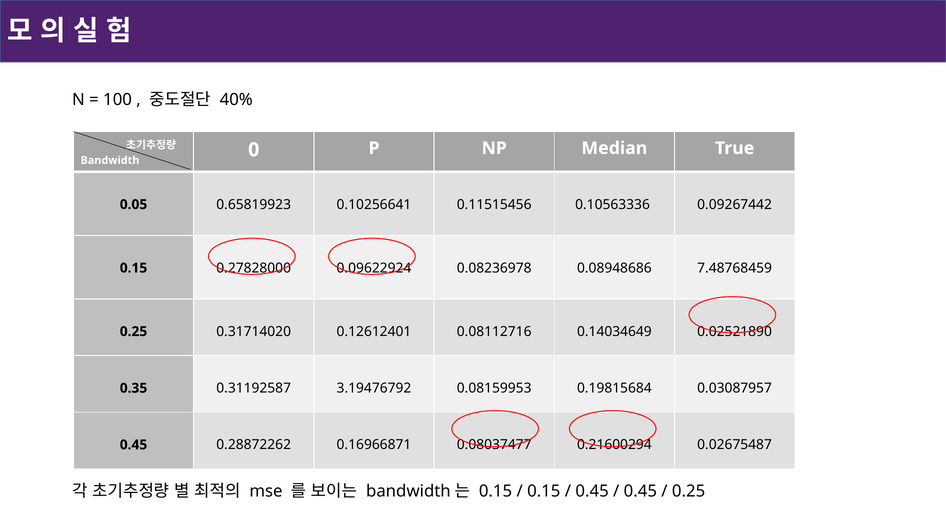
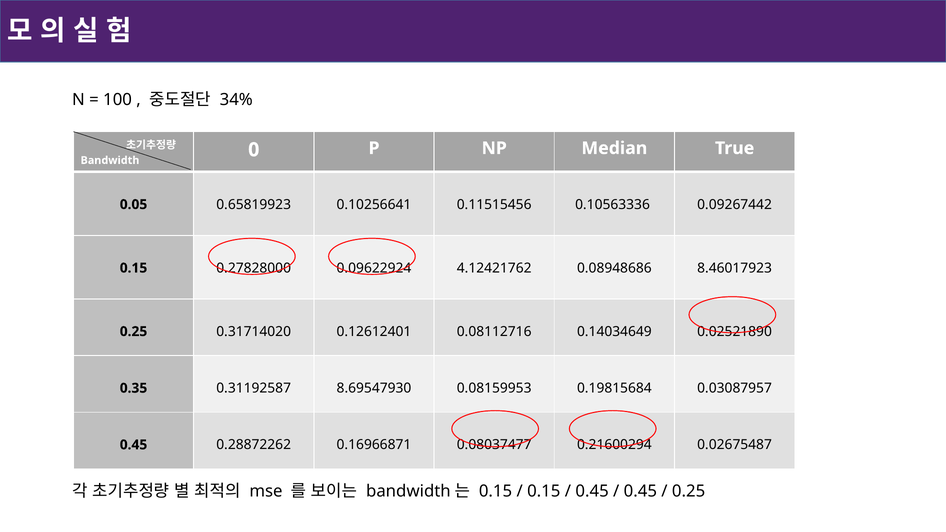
40%: 40% -> 34%
0.08236978: 0.08236978 -> 4.12421762
7.48768459: 7.48768459 -> 8.46017923
3.19476792: 3.19476792 -> 8.69547930
